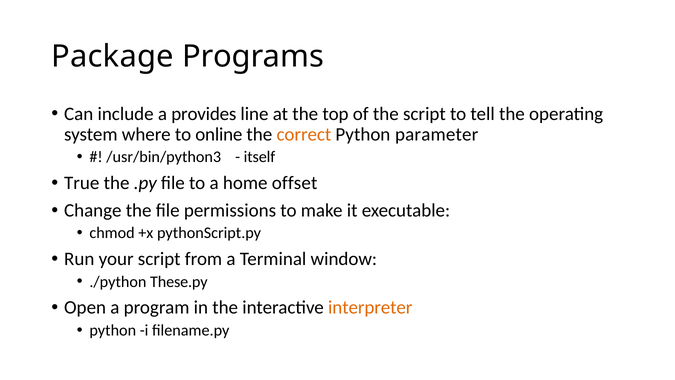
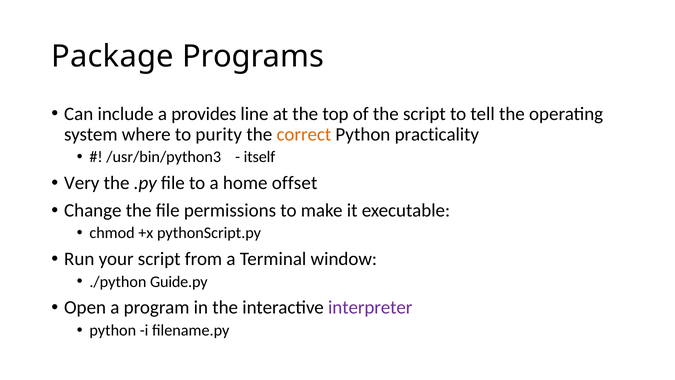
online: online -> purity
parameter: parameter -> practicality
True: True -> Very
These.py: These.py -> Guide.py
interpreter colour: orange -> purple
